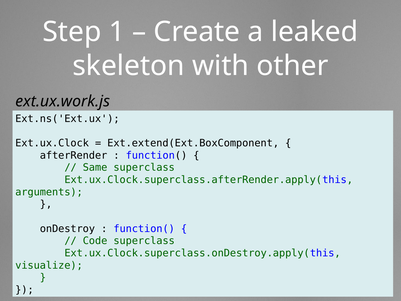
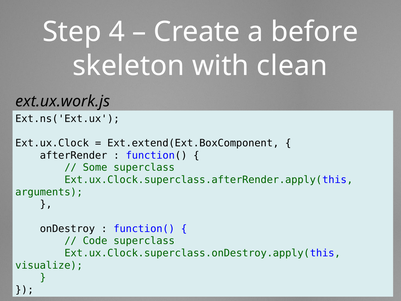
1: 1 -> 4
leaked: leaked -> before
other: other -> clean
Same: Same -> Some
